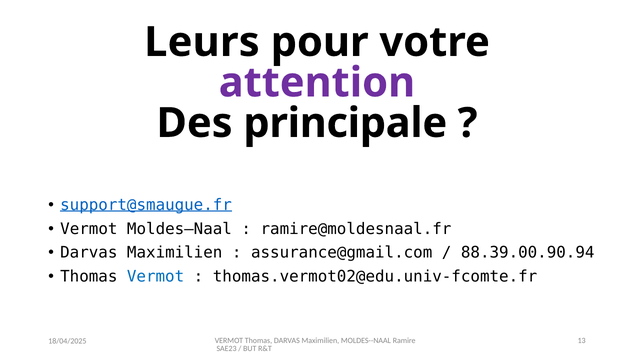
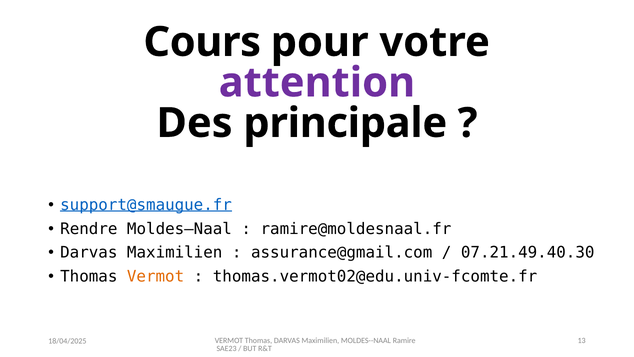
Leurs: Leurs -> Cours
Vermot at (89, 229): Vermot -> Rendre
88.39.00.90.94: 88.39.00.90.94 -> 07.21.49.40.30
Vermot at (156, 276) colour: blue -> orange
